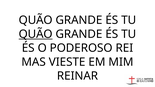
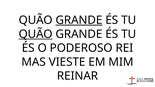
GRANDE at (79, 20) underline: none -> present
